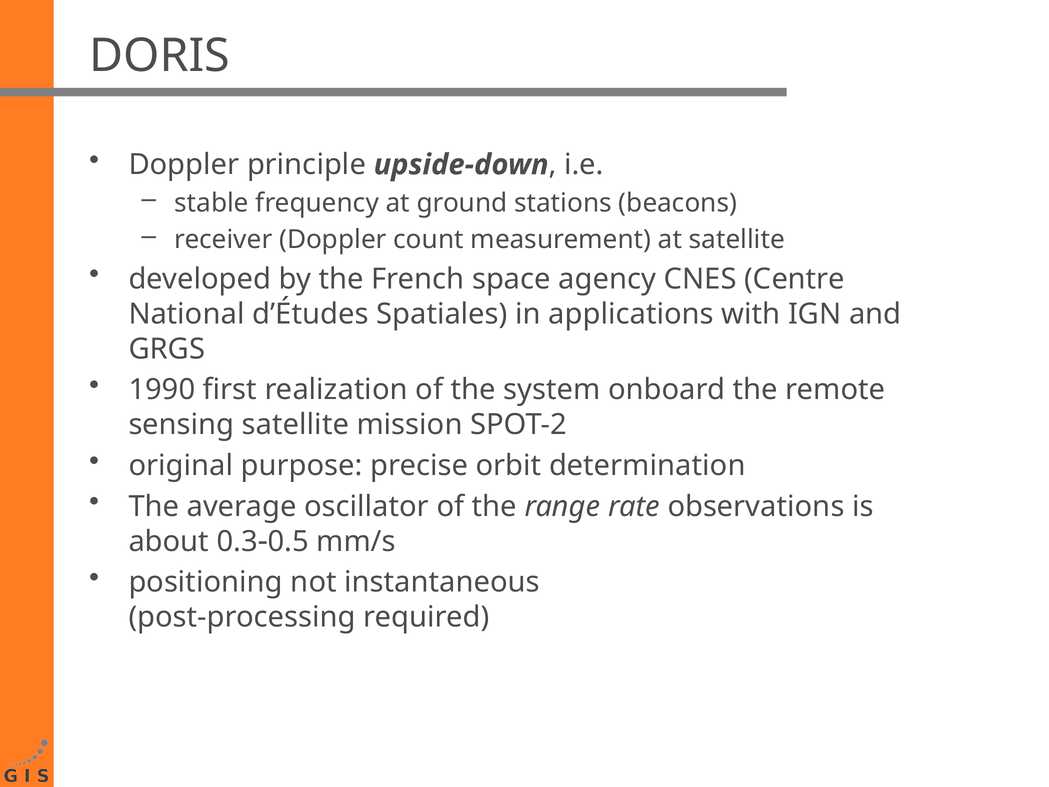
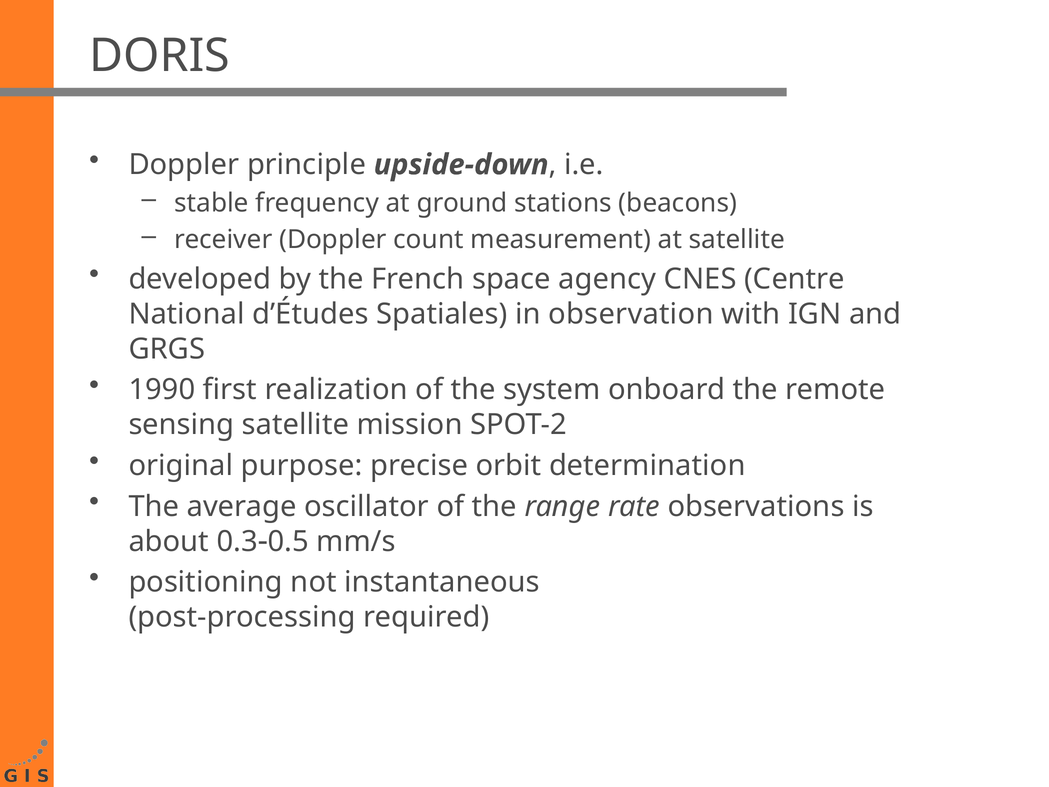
applications: applications -> observation
